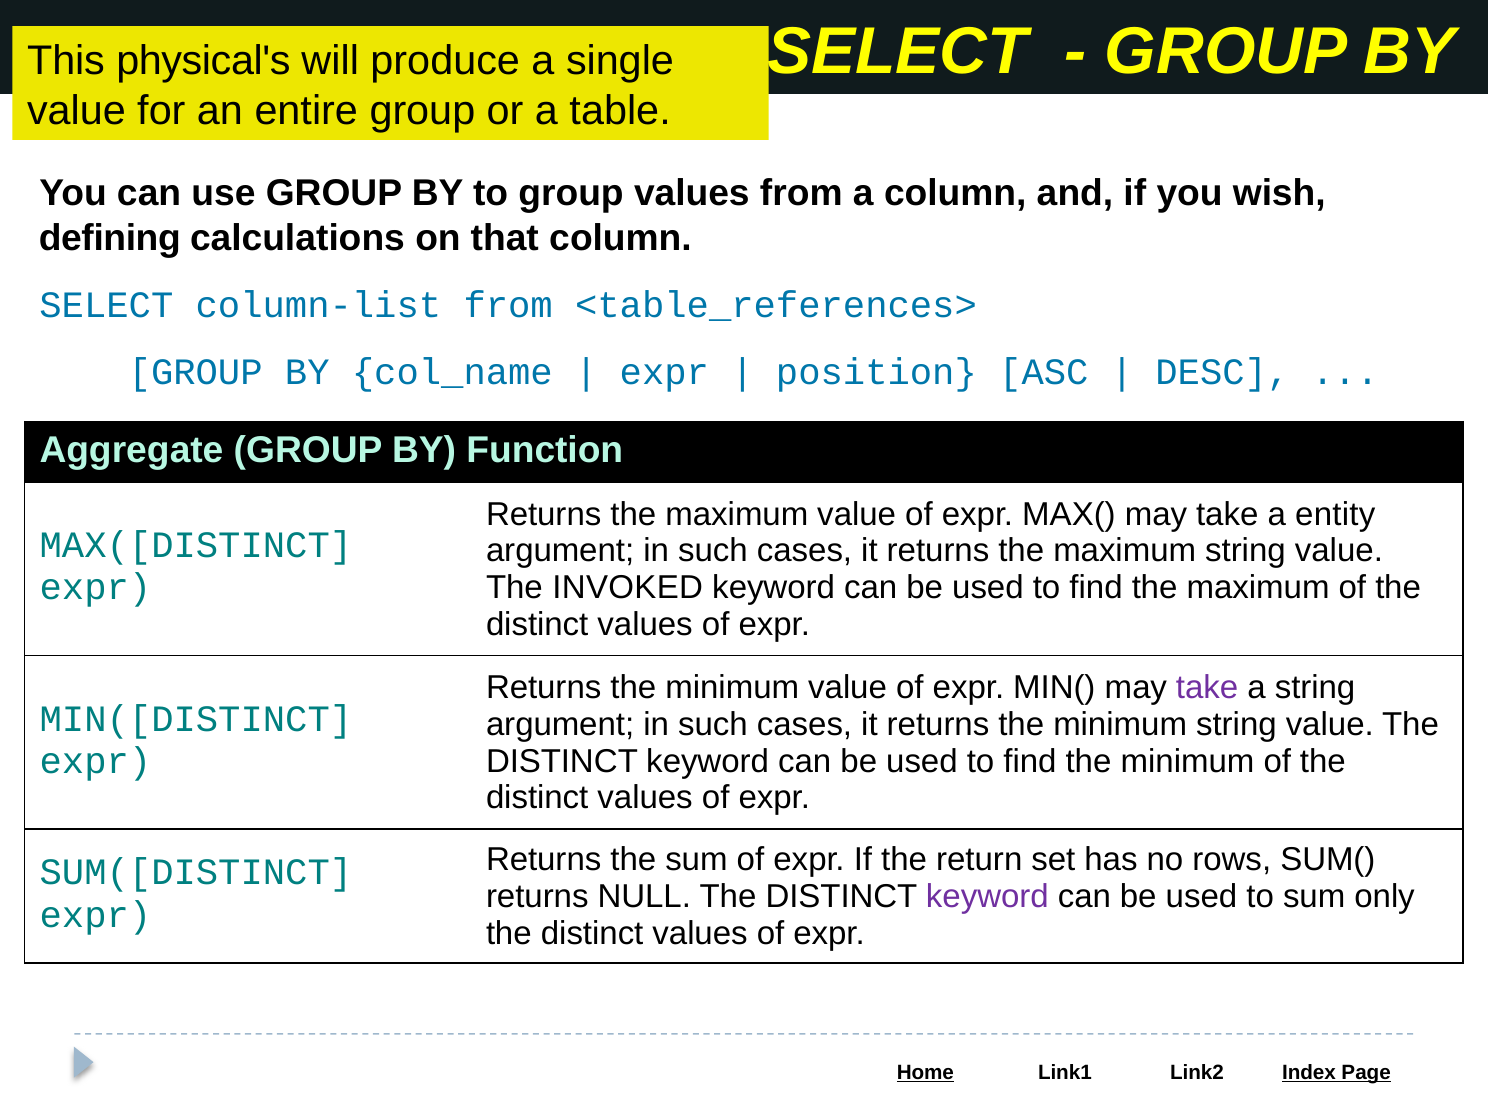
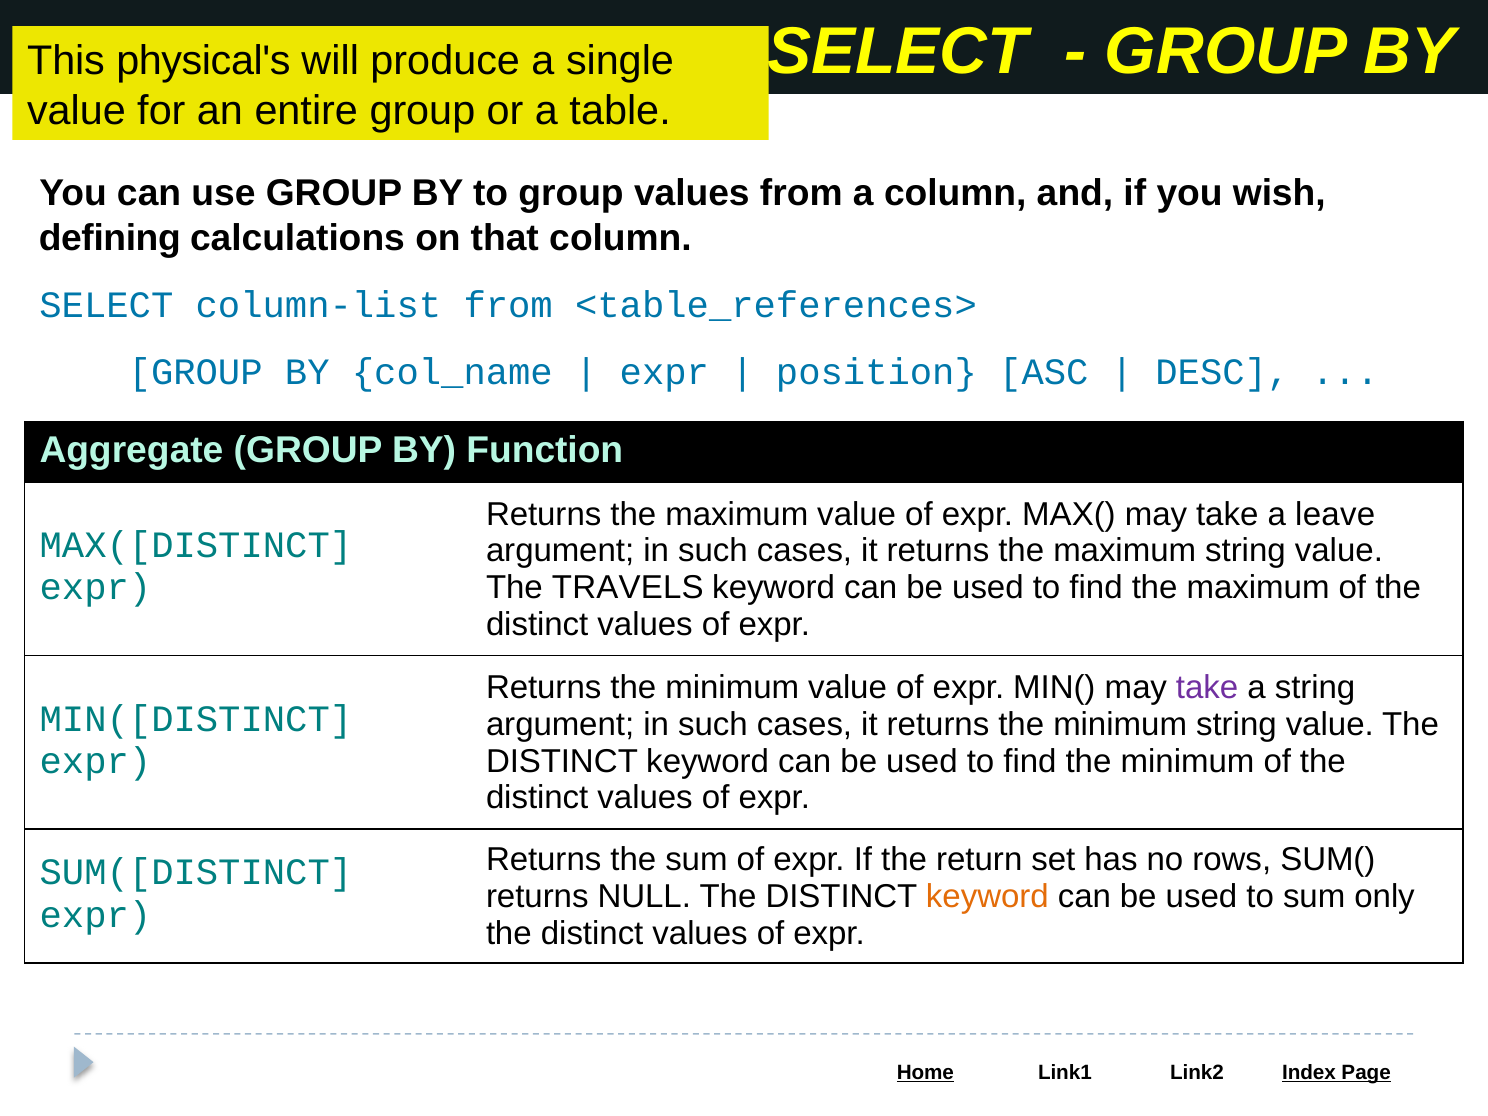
entity: entity -> leave
INVOKED: INVOKED -> TRAVELS
keyword at (987, 897) colour: purple -> orange
